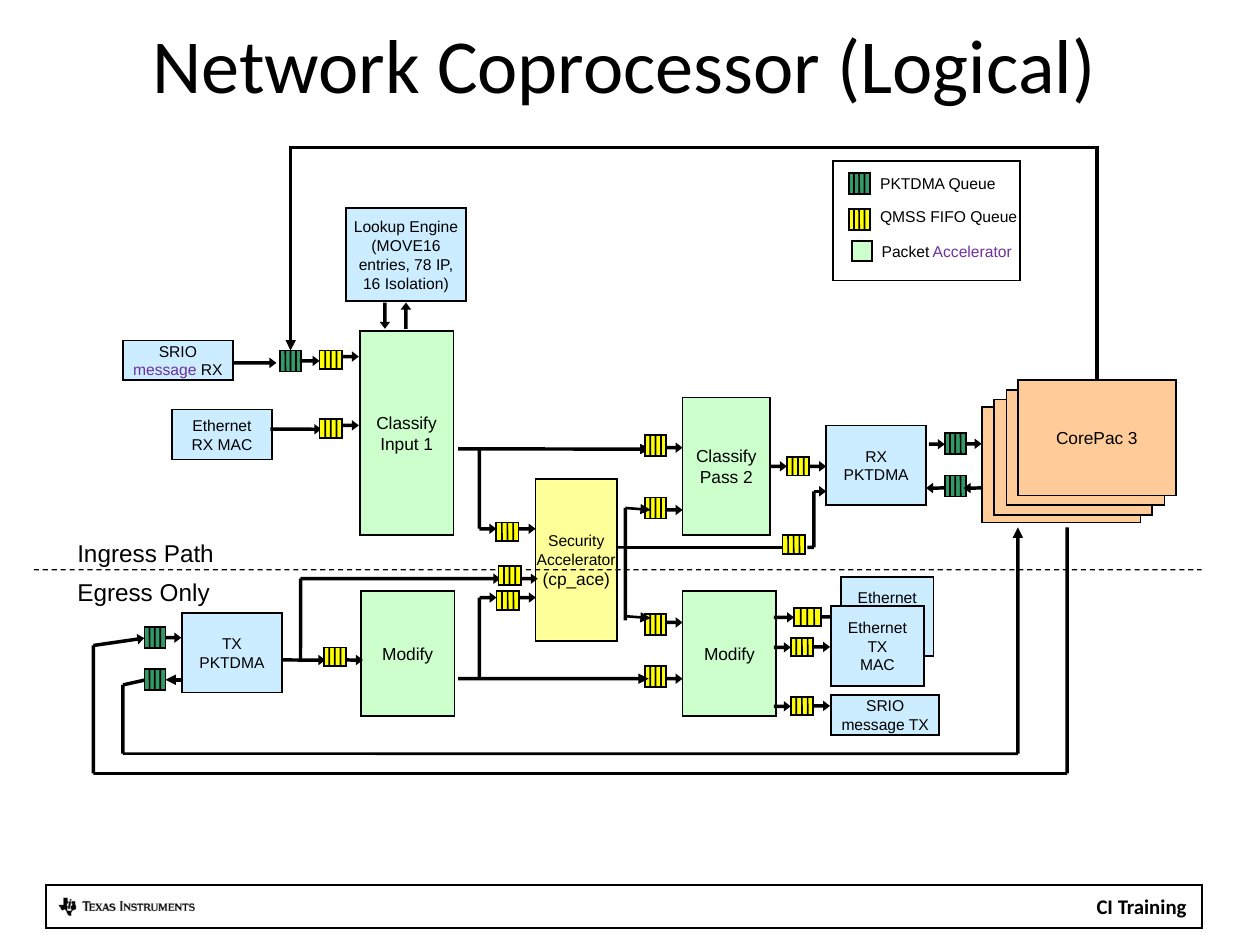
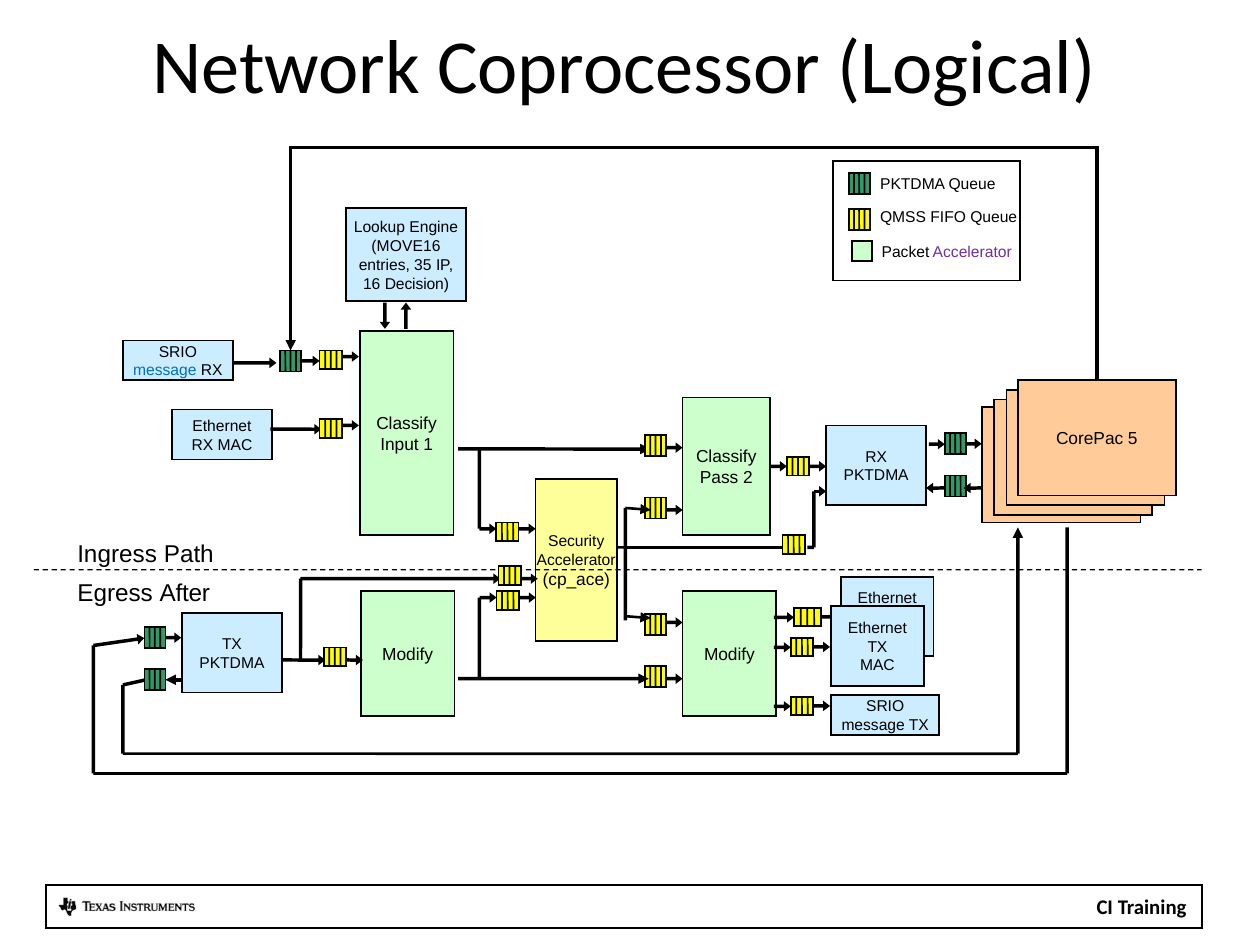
78: 78 -> 35
Isolation: Isolation -> Decision
message at (165, 371) colour: purple -> blue
3: 3 -> 5
Only: Only -> After
